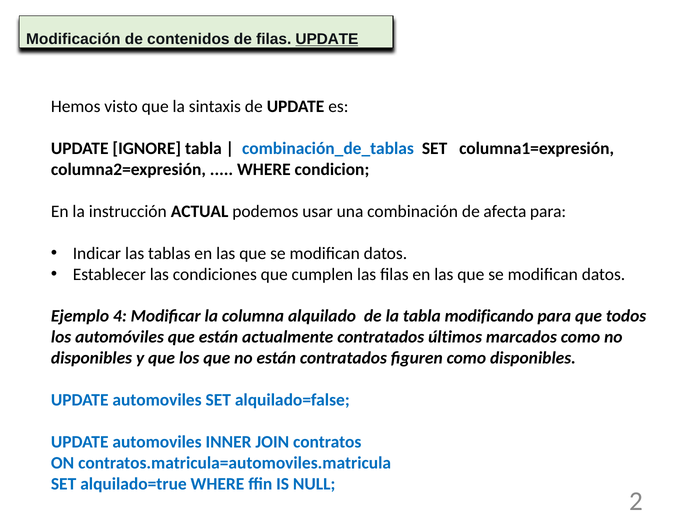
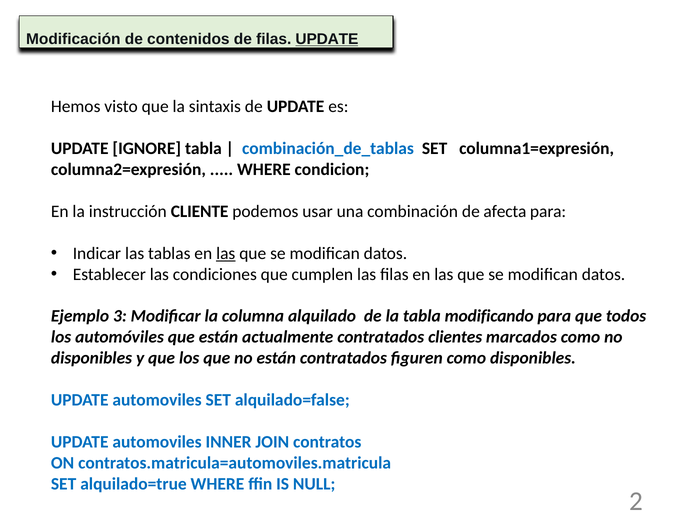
ACTUAL: ACTUAL -> CLIENTE
las at (226, 253) underline: none -> present
4: 4 -> 3
últimos: últimos -> clientes
